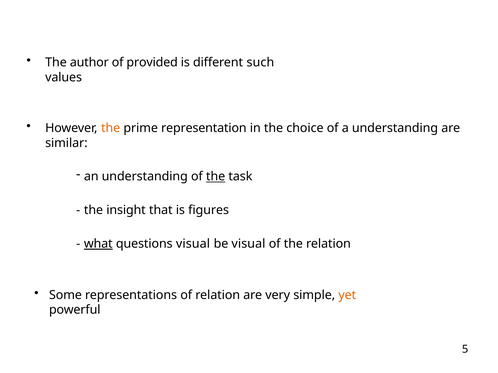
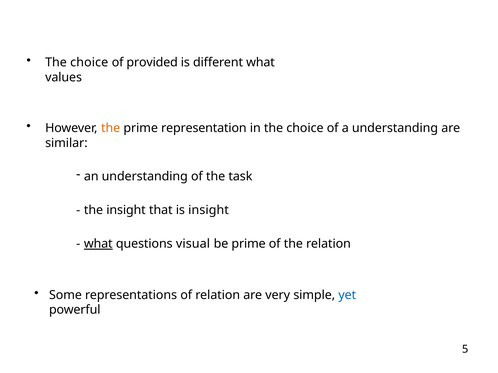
author at (89, 62): author -> choice
different such: such -> what
the at (216, 177) underline: present -> none
is figures: figures -> insight
be visual: visual -> prime
yet colour: orange -> blue
